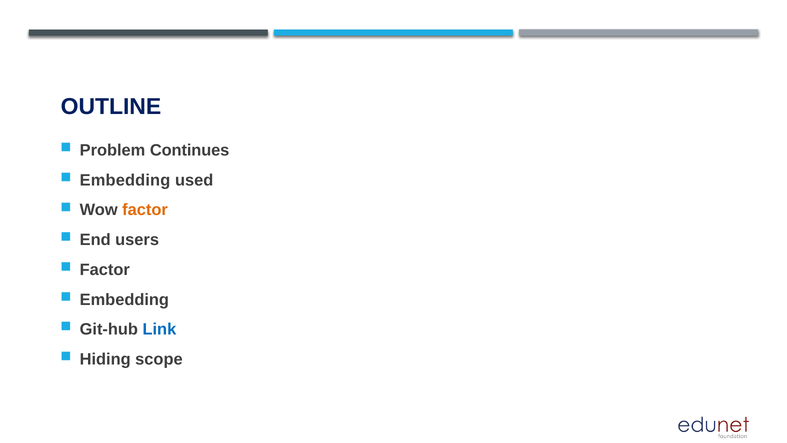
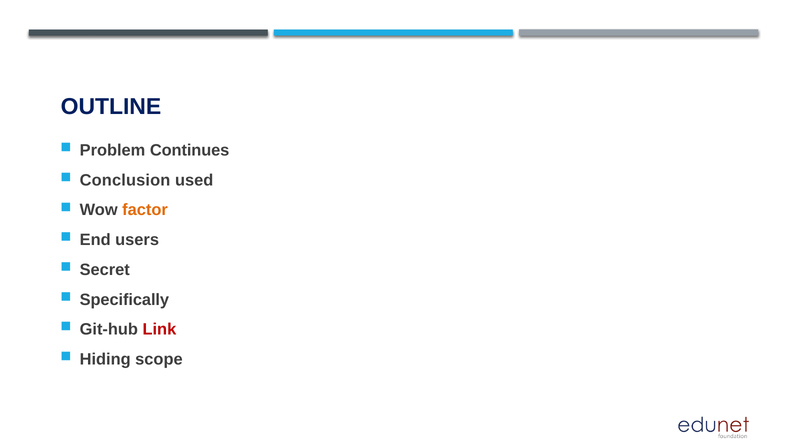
Embedding at (125, 180): Embedding -> Conclusion
Factor at (105, 270): Factor -> Secret
Embedding at (124, 299): Embedding -> Specifically
Link colour: blue -> red
